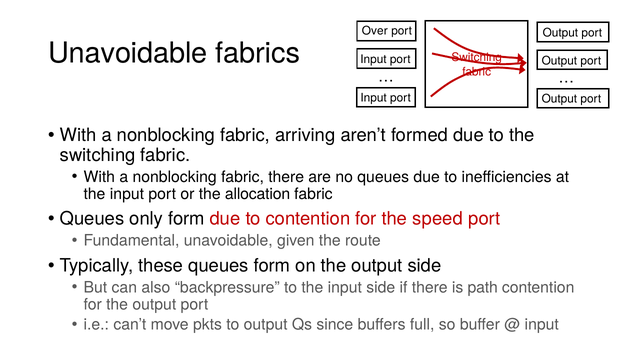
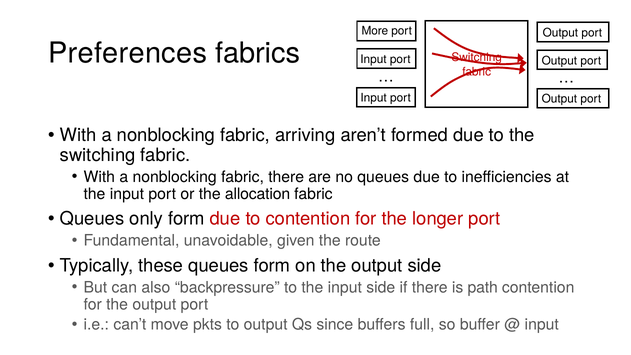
Over: Over -> More
Unavoidable at (128, 53): Unavoidable -> Preferences
speed: speed -> longer
